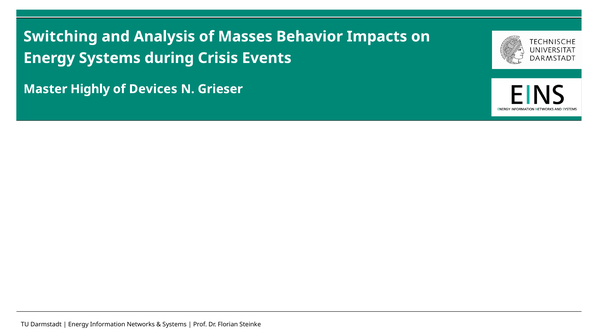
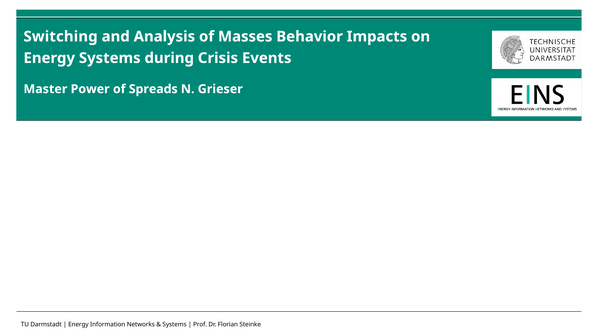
Highly: Highly -> Power
Devices: Devices -> Spreads
